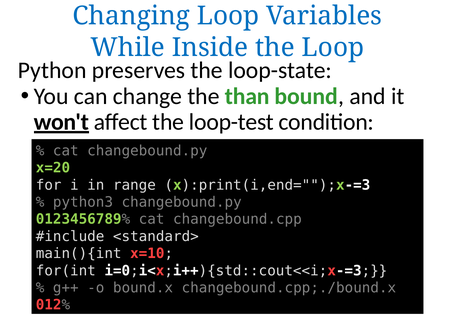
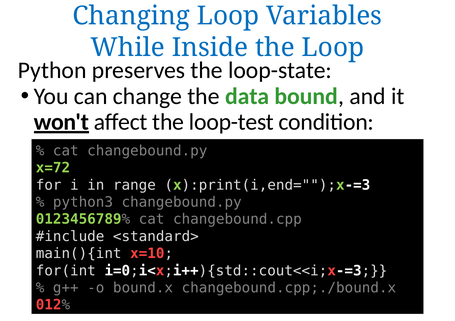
than: than -> data
x=20: x=20 -> x=72
